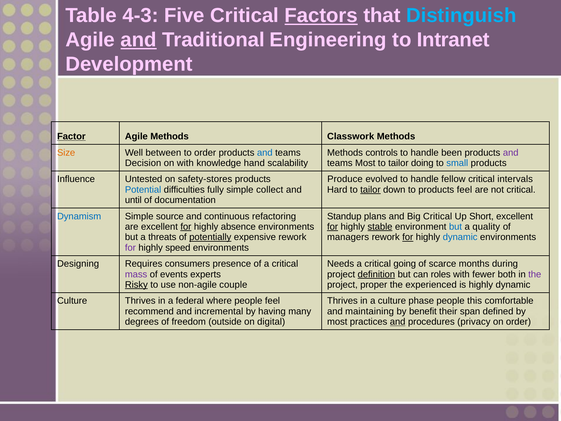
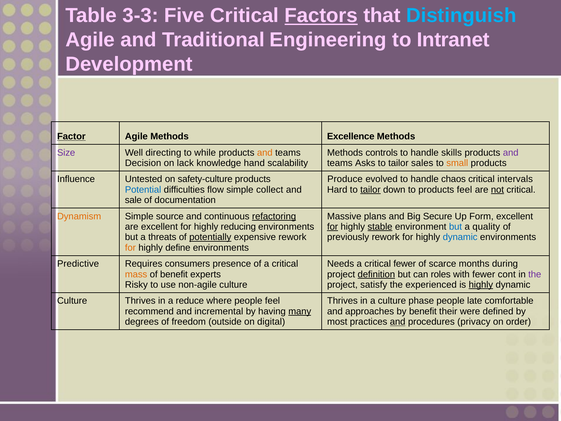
4-3: 4-3 -> 3-3
and at (139, 40) underline: present -> none
Classwork: Classwork -> Excellence
Size colour: orange -> purple
between: between -> directing
to order: order -> while
and at (265, 153) colour: blue -> orange
been: been -> skills
on with: with -> lack
teams Most: Most -> Asks
doing: doing -> sales
small colour: blue -> orange
safety-stores: safety-stores -> safety-culture
fellow: fellow -> chaos
fully: fully -> flow
not underline: none -> present
until: until -> sale
Dynamism colour: blue -> orange
refactoring underline: none -> present
Standup: Standup -> Massive
Big Critical: Critical -> Secure
Short: Short -> Form
for at (186, 227) underline: present -> none
absence: absence -> reducing
managers: managers -> previously
for at (408, 237) underline: present -> none
for at (130, 248) colour: purple -> orange
speed: speed -> define
Designing: Designing -> Predictive
critical going: going -> fewer
mass colour: purple -> orange
of events: events -> benefit
both: both -> cont
Risky underline: present -> none
non-agile couple: couple -> culture
proper: proper -> satisfy
highly at (481, 285) underline: none -> present
federal: federal -> reduce
this: this -> late
many underline: none -> present
maintaining: maintaining -> approaches
span: span -> were
